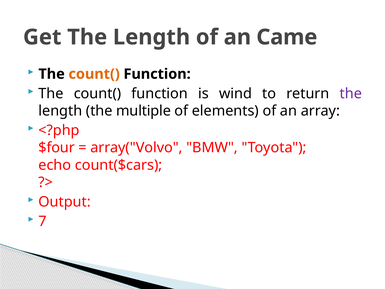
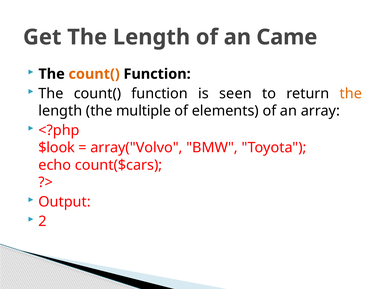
wind: wind -> seen
the at (351, 93) colour: purple -> orange
$four: $four -> $look
7: 7 -> 2
